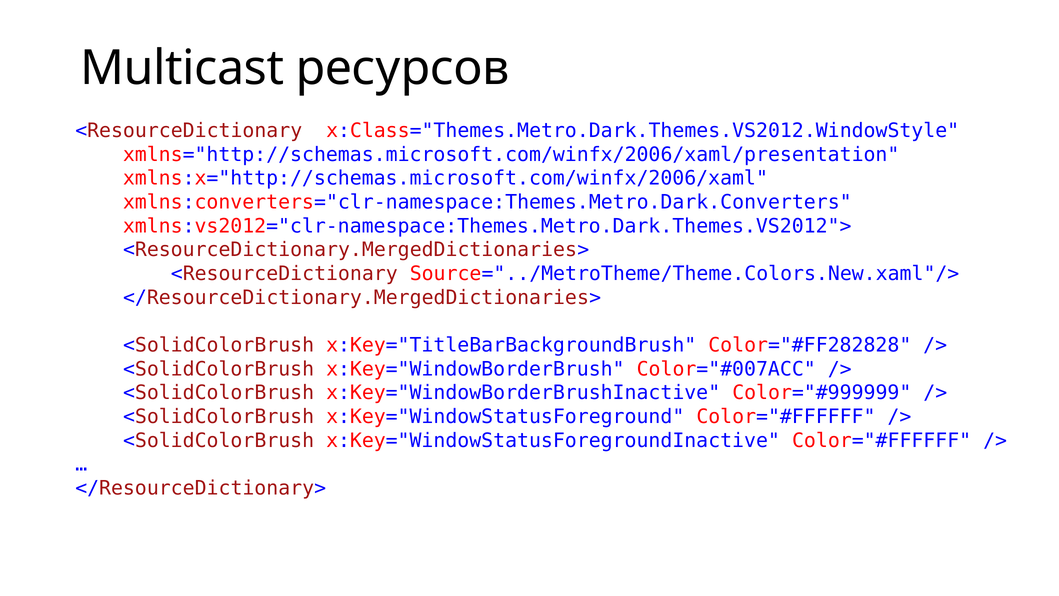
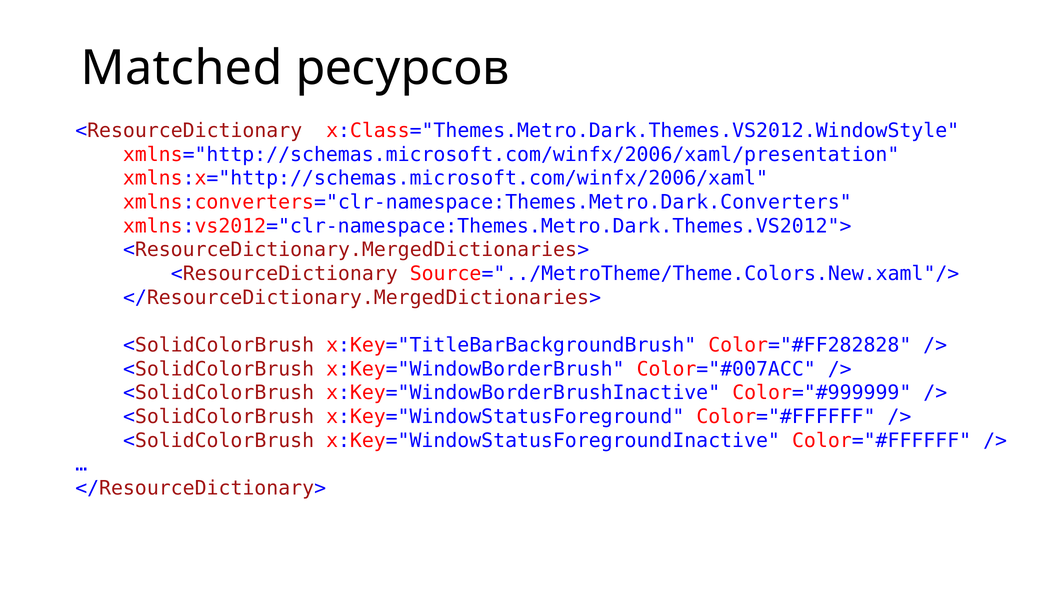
Multicast: Multicast -> Matched
